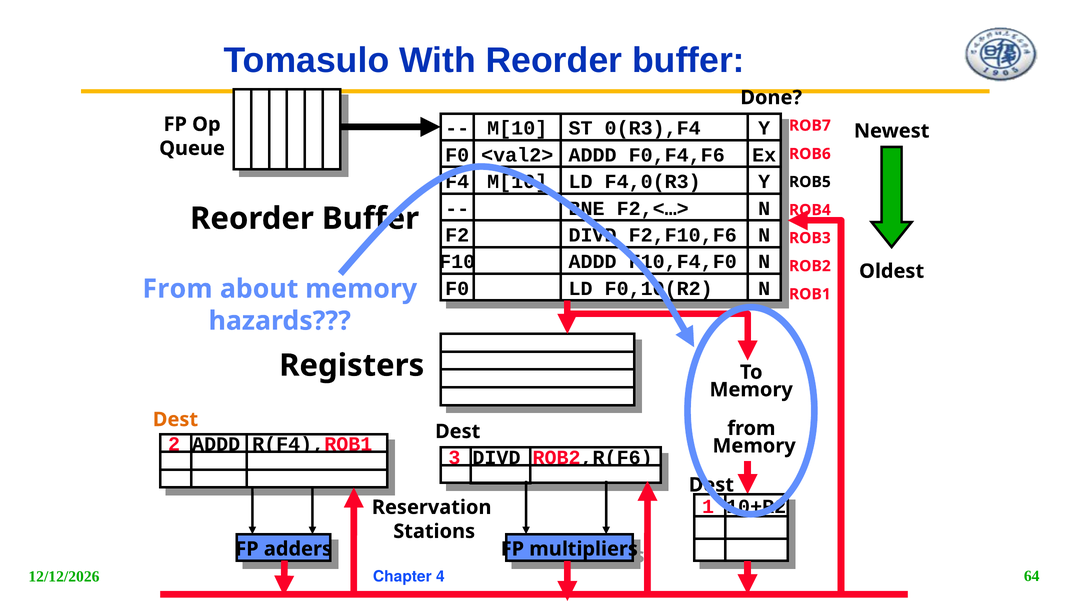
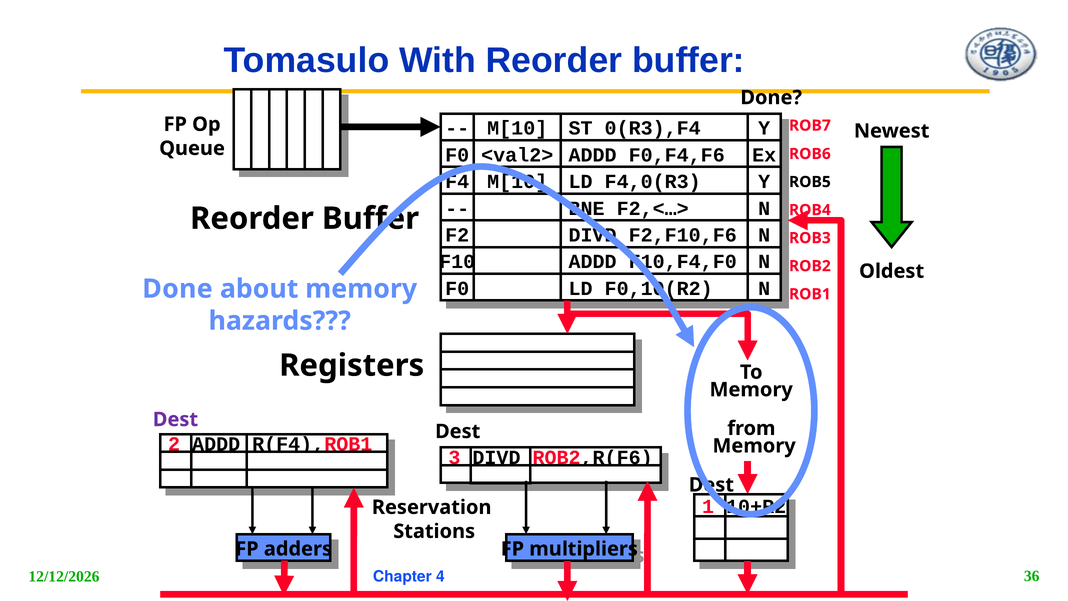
From at (177, 289): From -> Done
Dest at (175, 419) colour: orange -> purple
64: 64 -> 36
